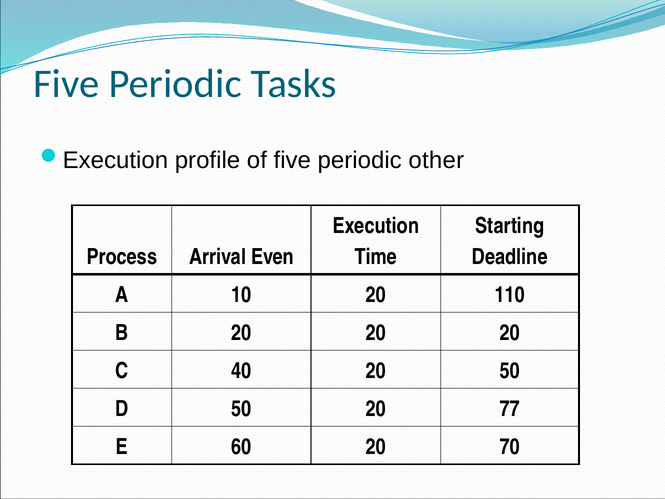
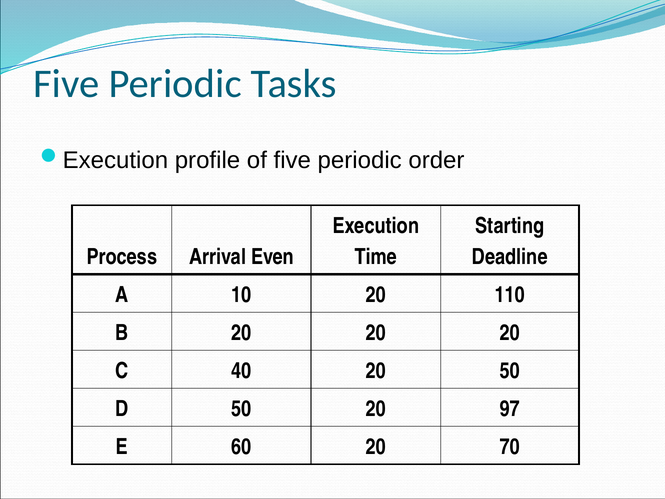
other: other -> order
77: 77 -> 97
